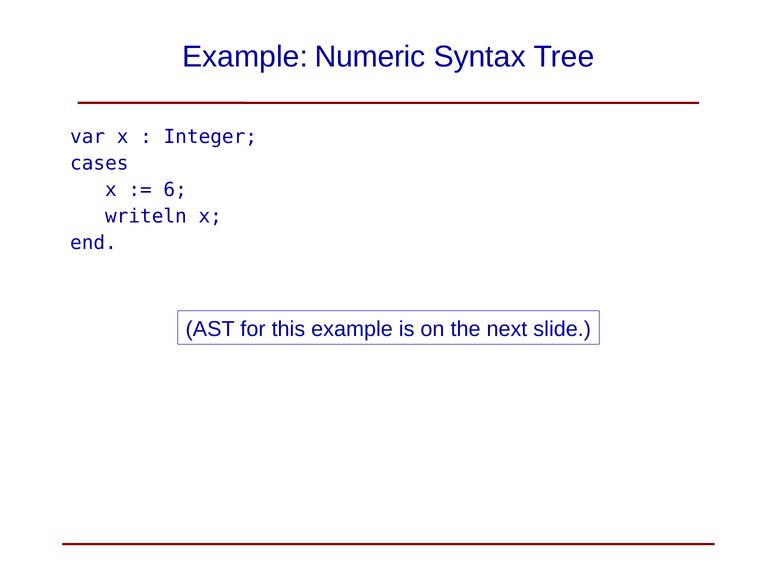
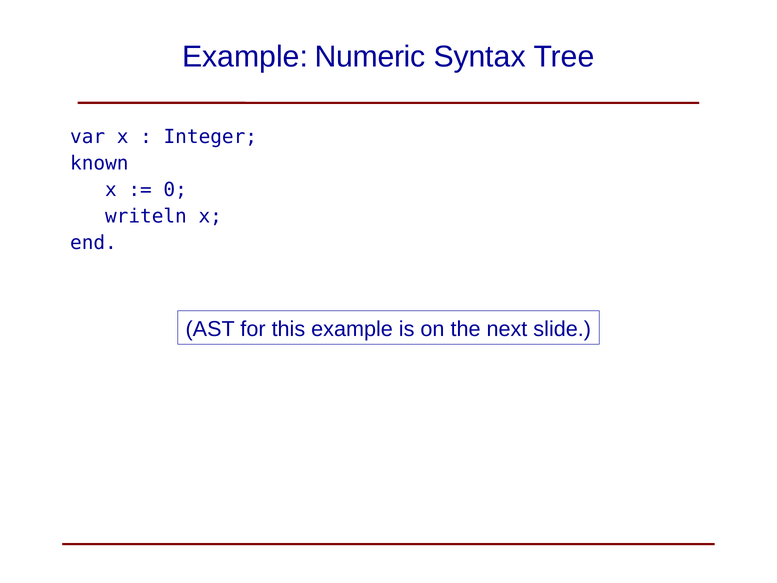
cases: cases -> known
6: 6 -> 0
